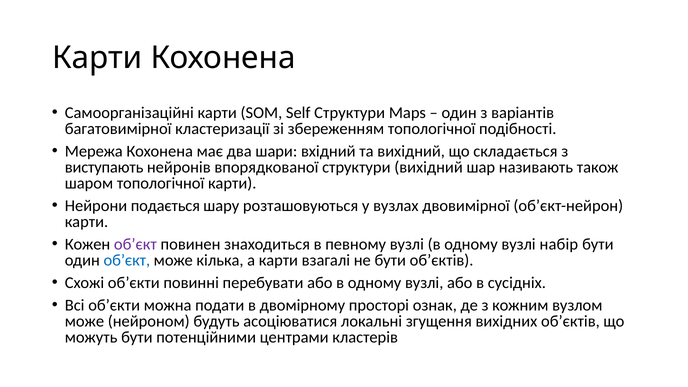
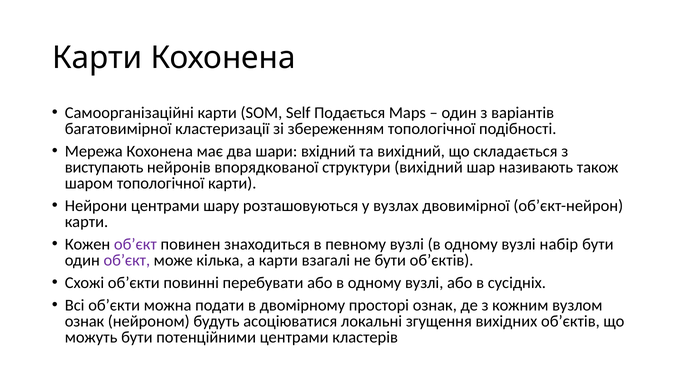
Self Структури: Структури -> Подається
Нейрони подається: подається -> центрами
об’єкт at (127, 260) colour: blue -> purple
може at (84, 321): може -> ознак
